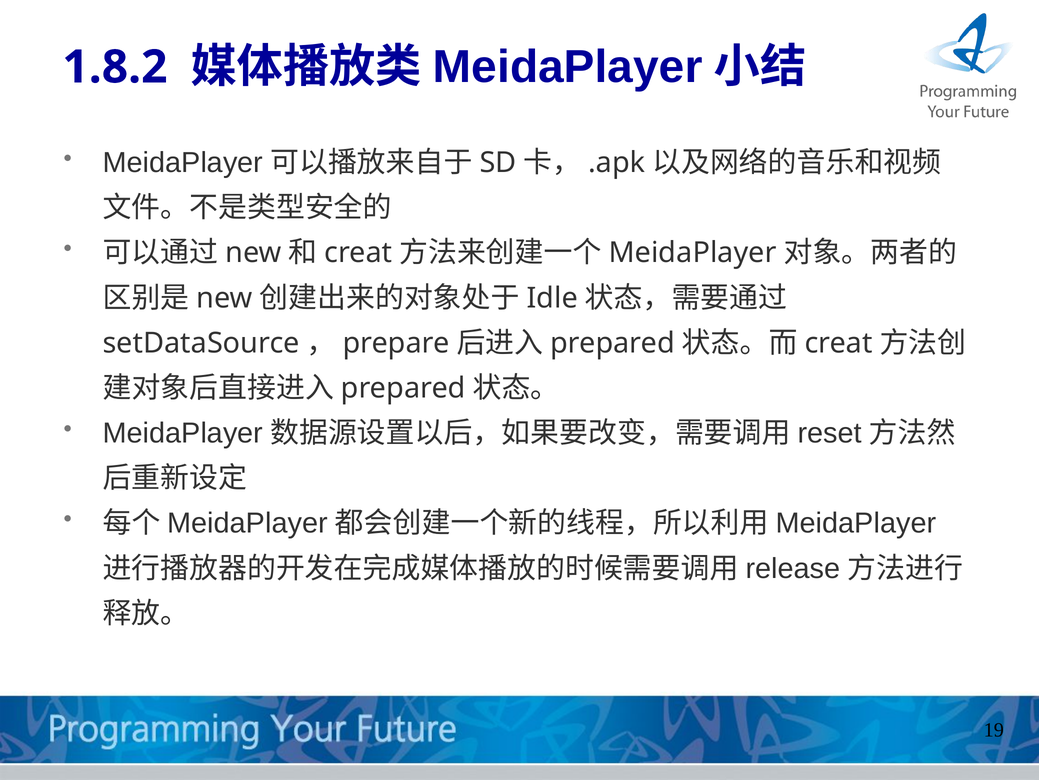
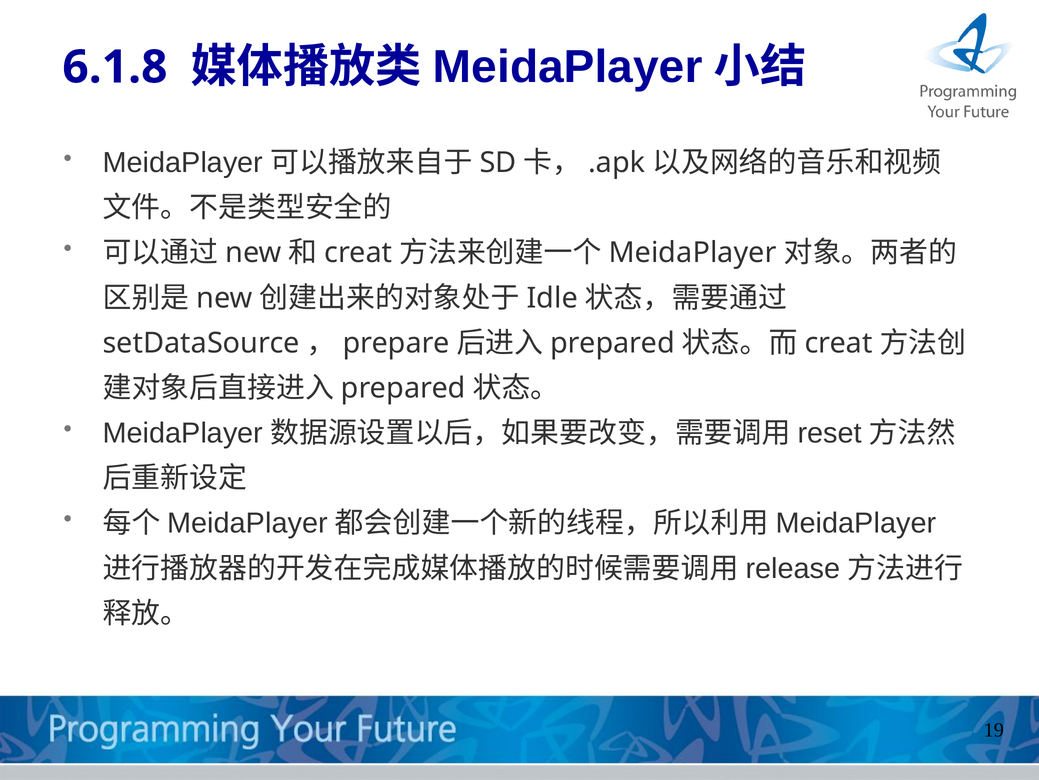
1.8.2: 1.8.2 -> 6.1.8
